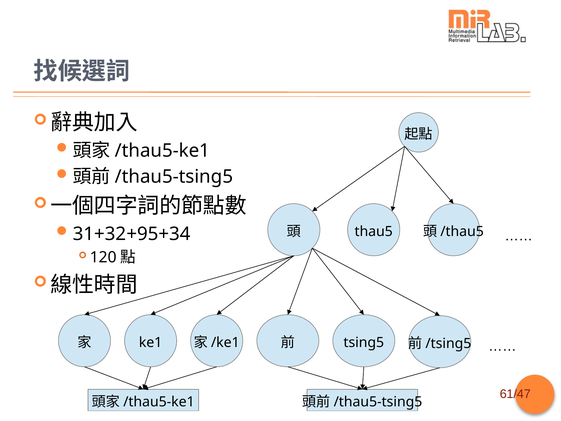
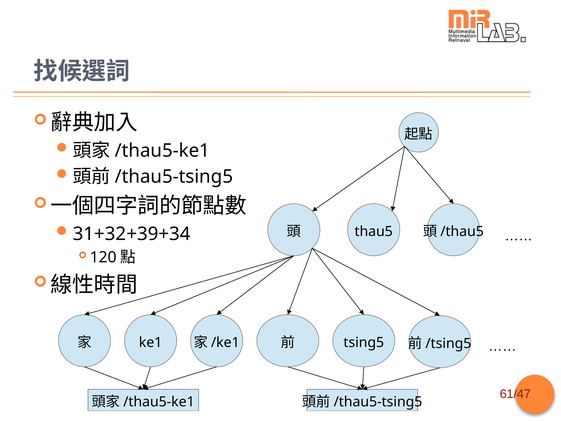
31+32+95+34: 31+32+95+34 -> 31+32+39+34
